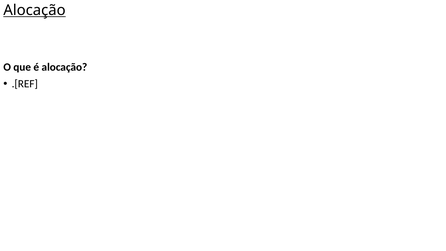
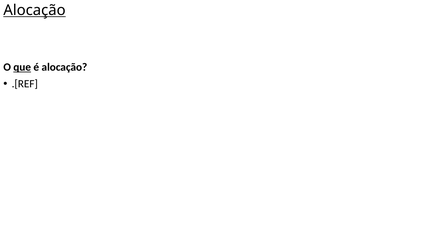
que underline: none -> present
